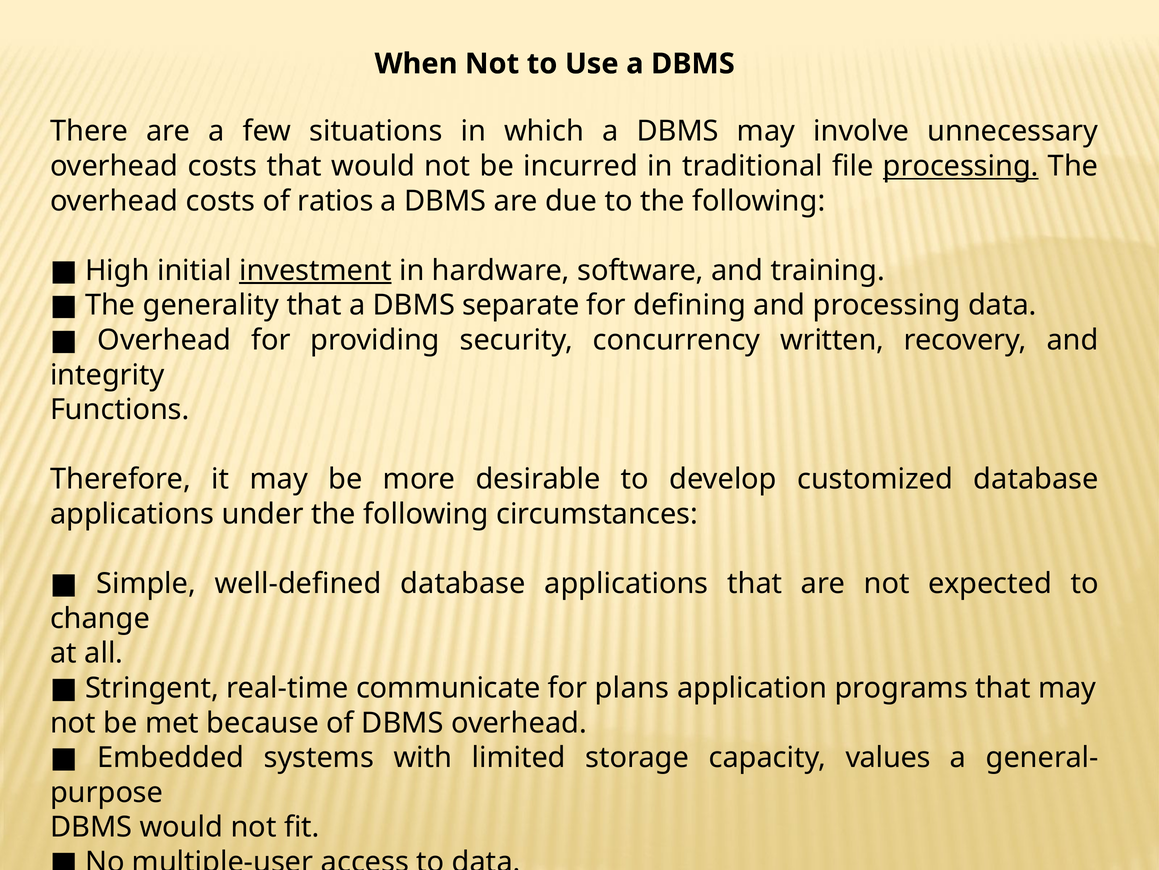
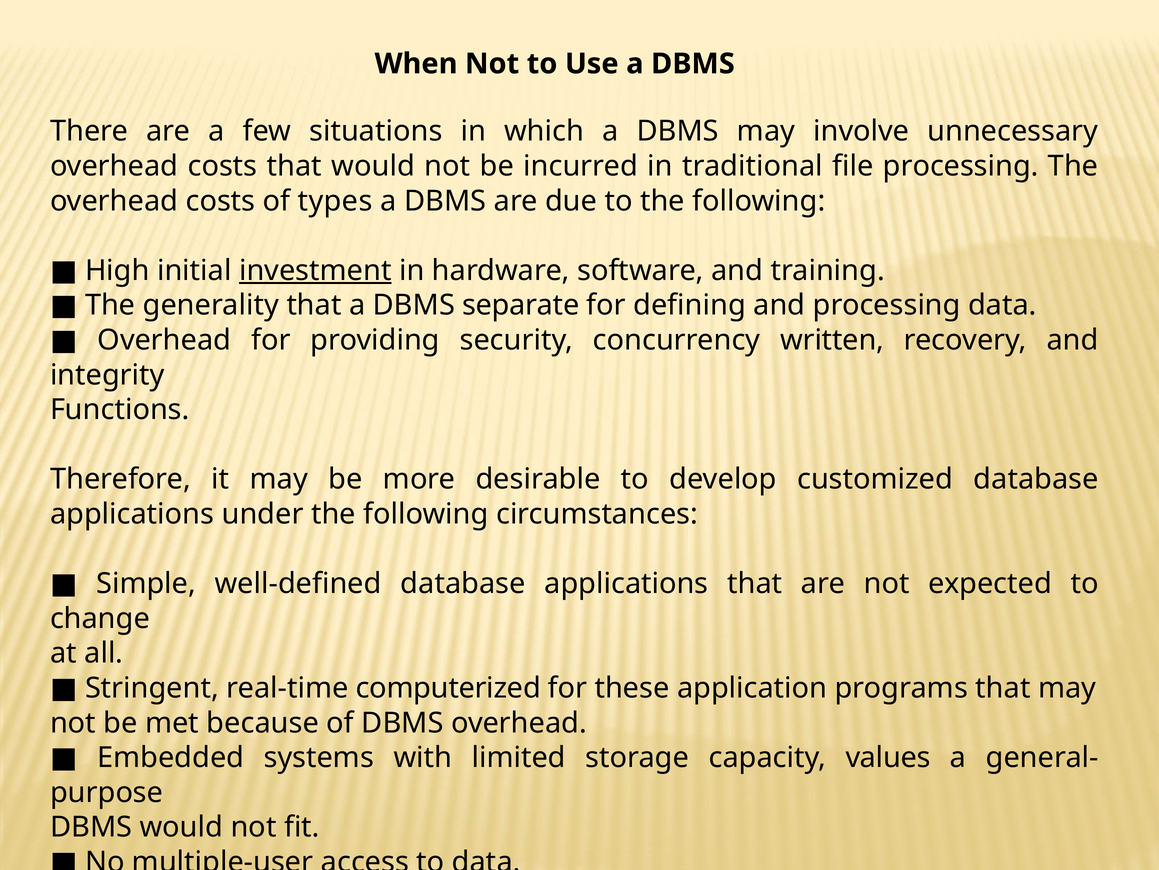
processing at (961, 166) underline: present -> none
ratios: ratios -> types
communicate: communicate -> computerized
plans: plans -> these
